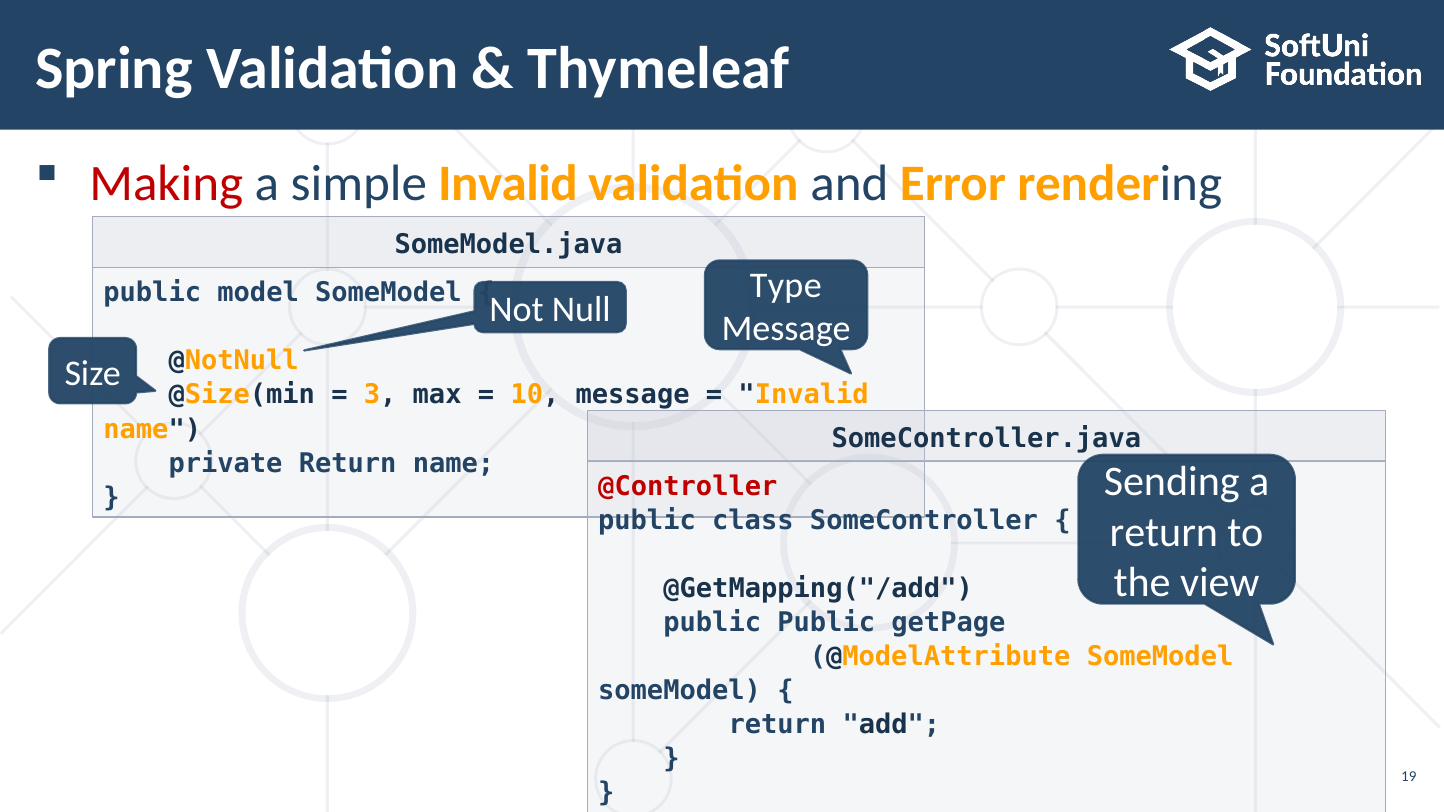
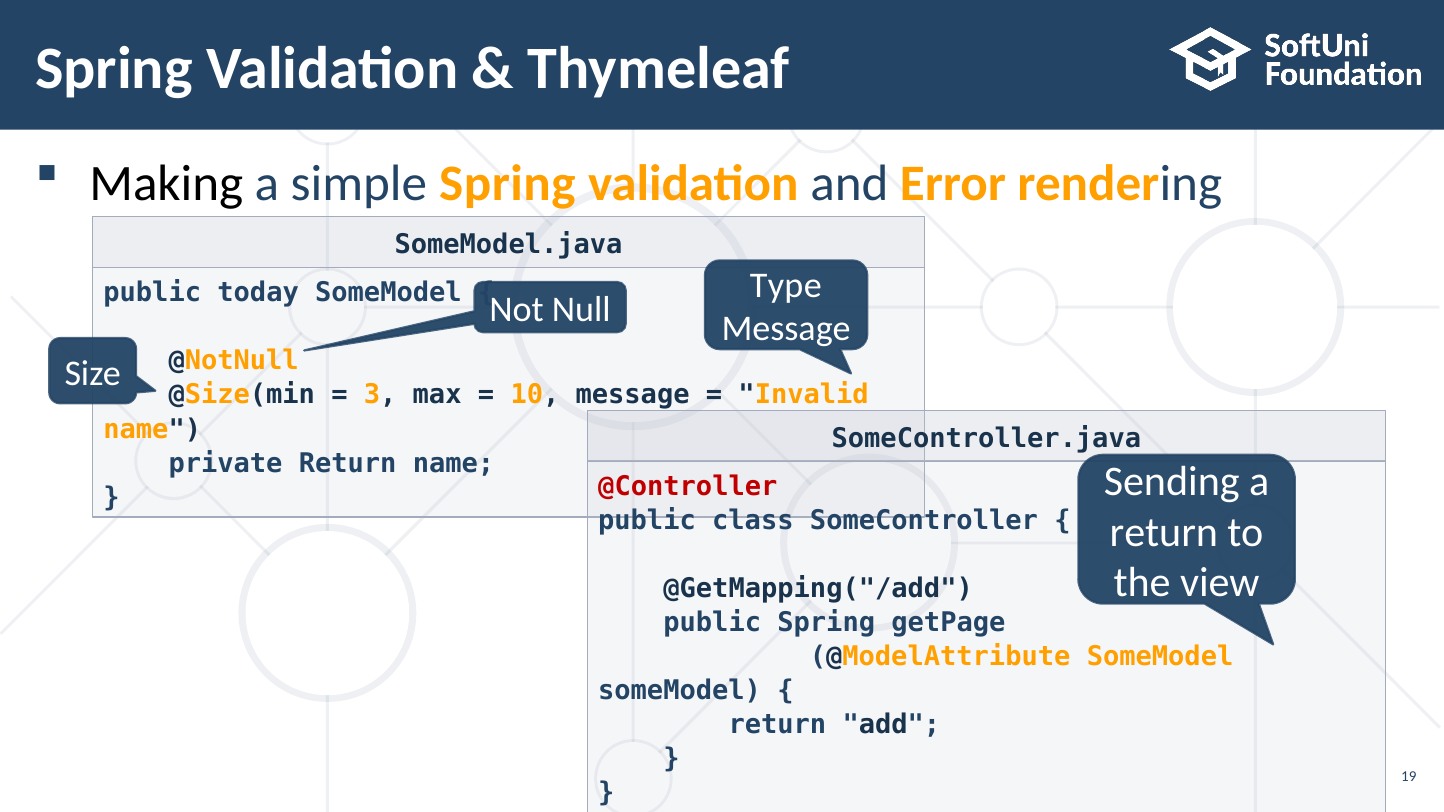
Making colour: red -> black
simple Invalid: Invalid -> Spring
model: model -> today
public Public: Public -> Spring
